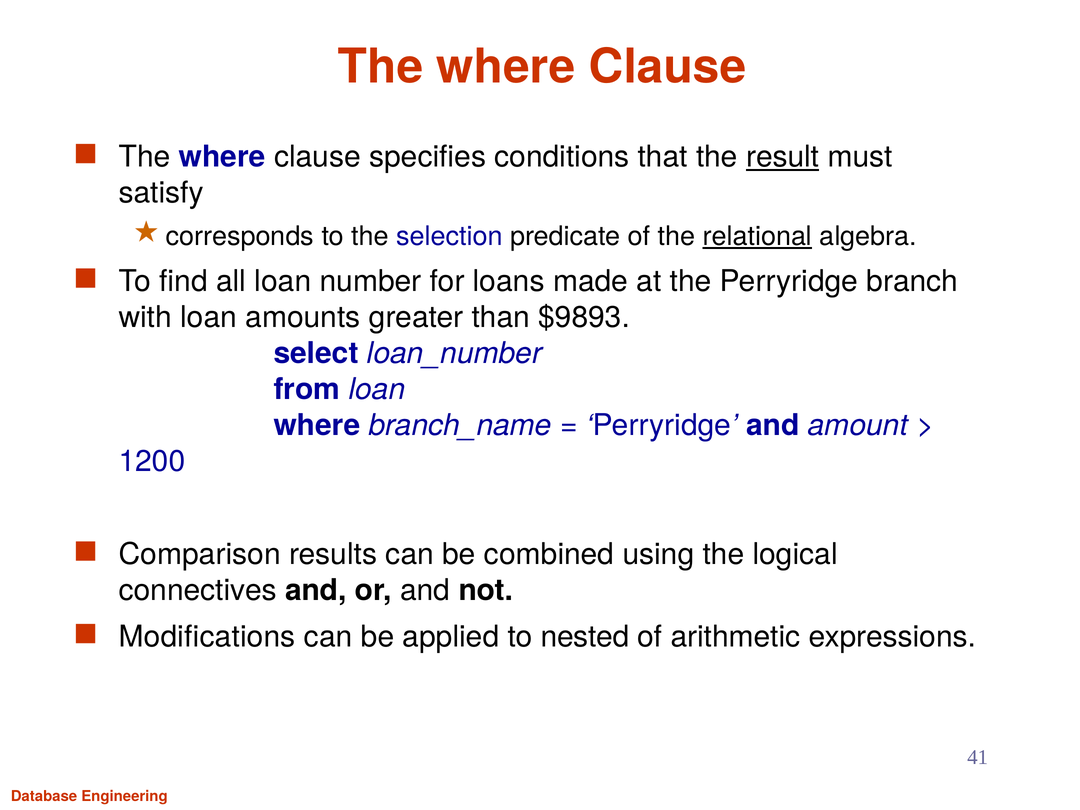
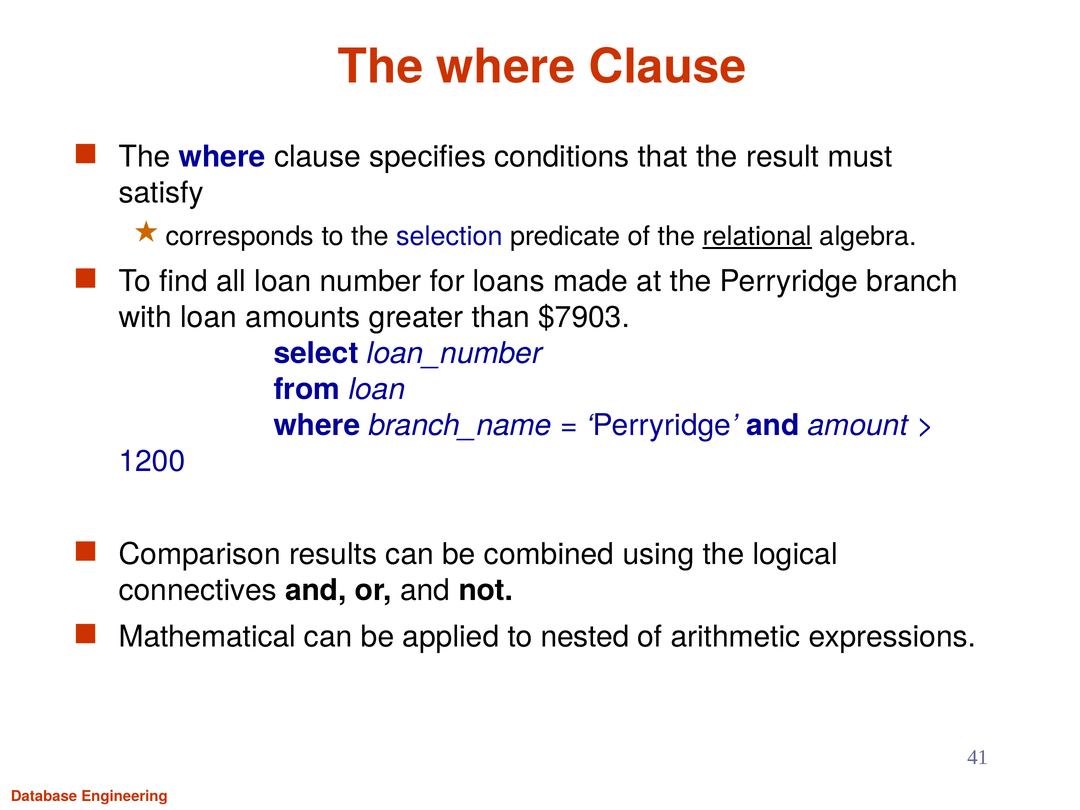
result underline: present -> none
$9893: $9893 -> $7903
Modifications: Modifications -> Mathematical
